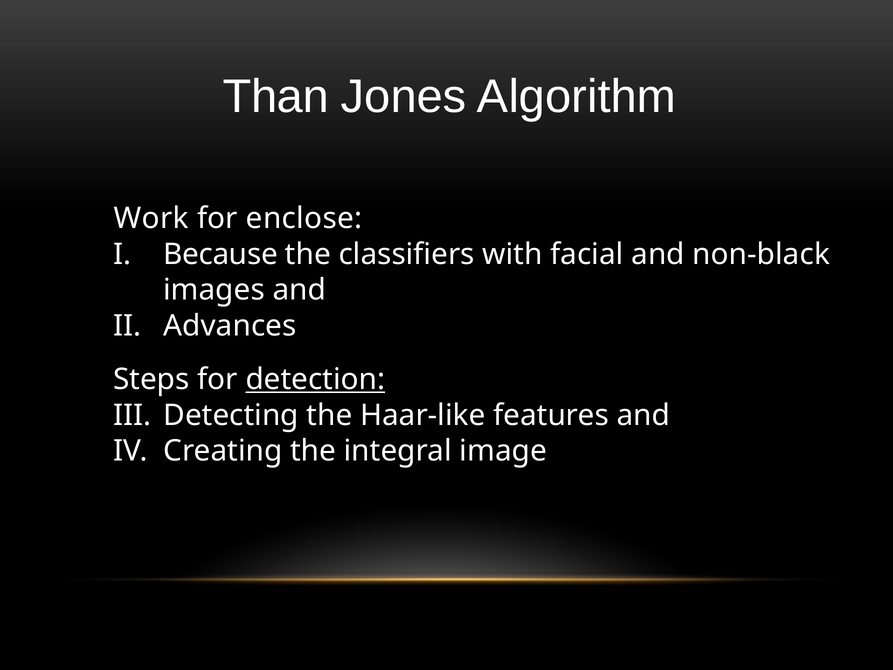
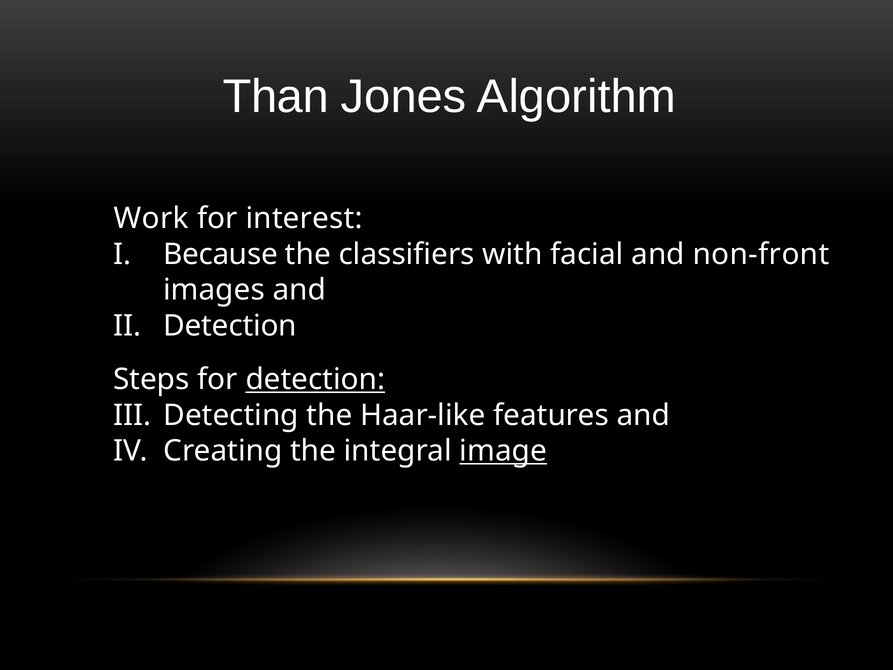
enclose: enclose -> interest
non-black: non-black -> non-front
Advances at (230, 326): Advances -> Detection
image underline: none -> present
